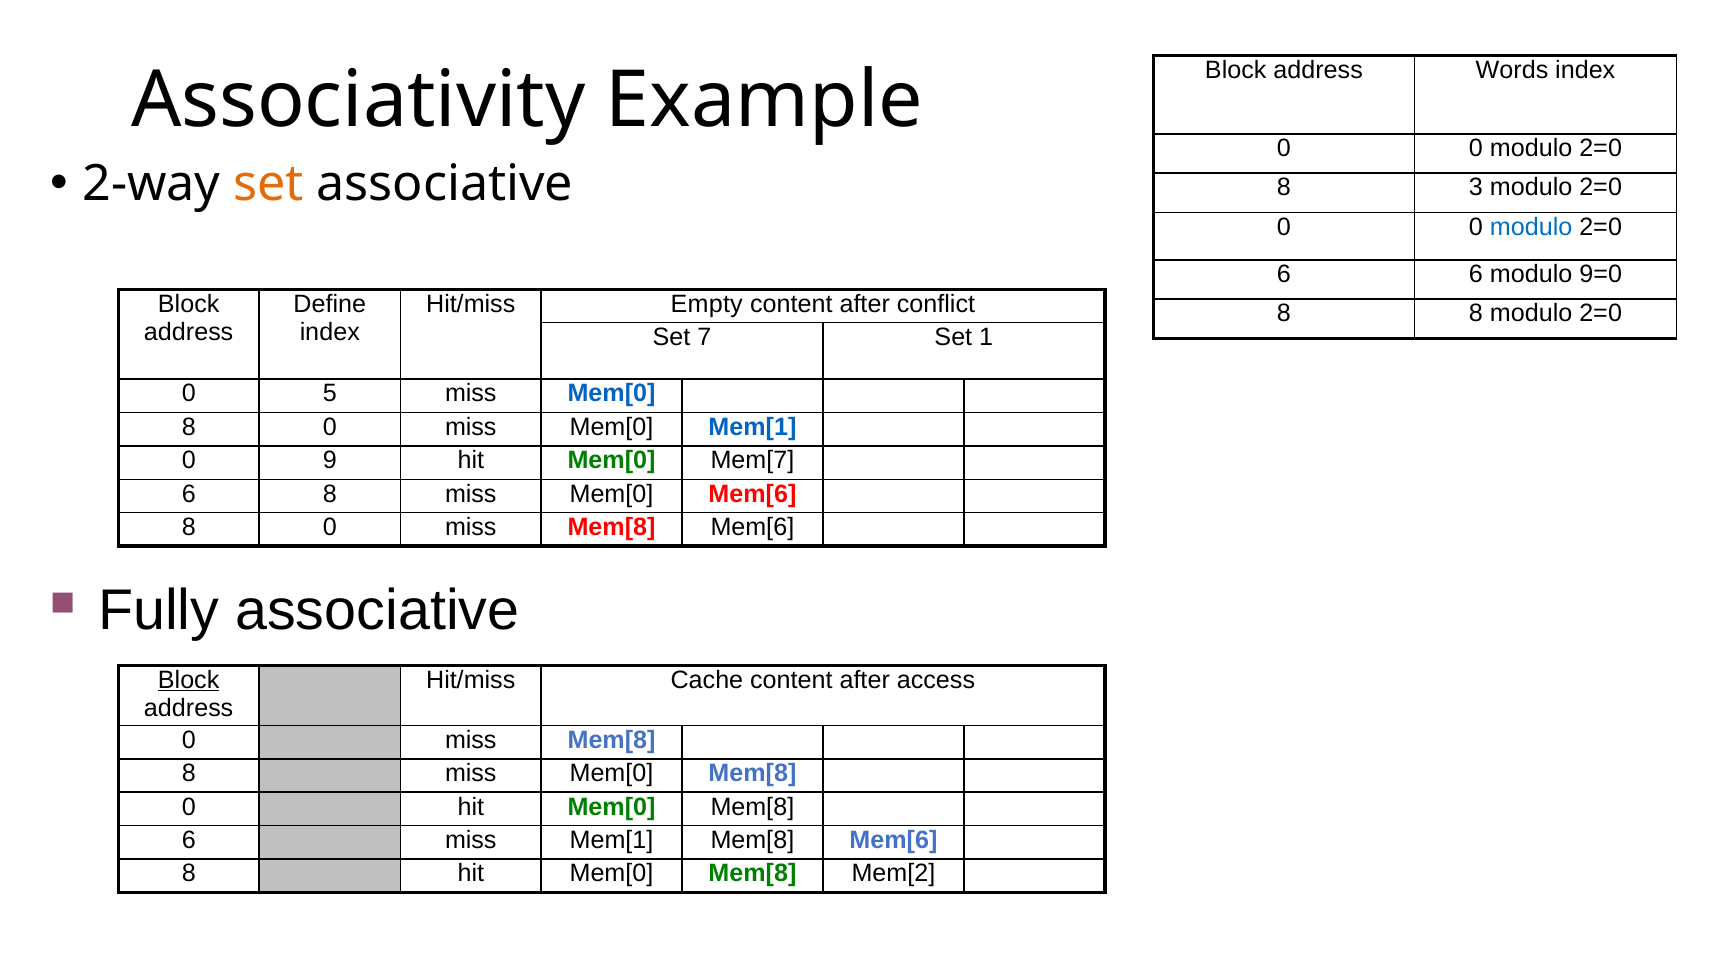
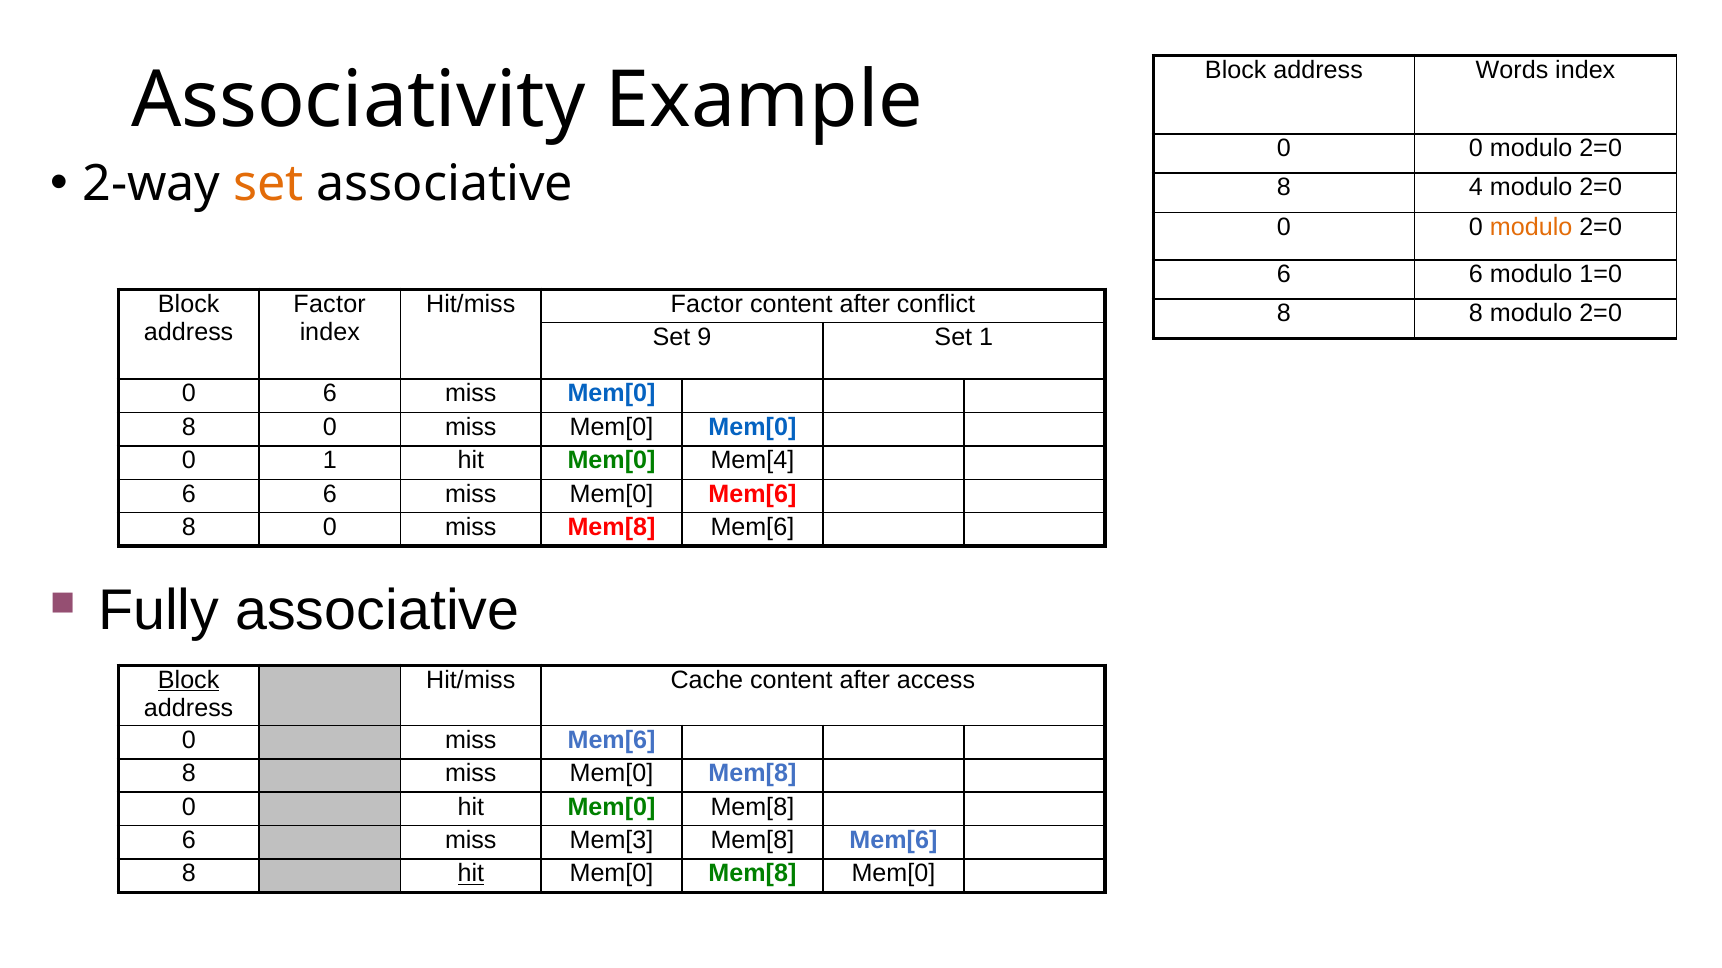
3: 3 -> 4
modulo at (1531, 227) colour: blue -> orange
9=0: 9=0 -> 1=0
Define at (330, 304): Define -> Factor
Hit/miss Empty: Empty -> Factor
7: 7 -> 9
0 5: 5 -> 6
Mem[0 Mem[1: Mem[1 -> Mem[0
0 9: 9 -> 1
Mem[7: Mem[7 -> Mem[4
8 at (330, 494): 8 -> 6
Mem[8 at (612, 740): Mem[8 -> Mem[6
miss Mem[1: Mem[1 -> Mem[3
hit at (471, 874) underline: none -> present
Mem[8 Mem[2: Mem[2 -> Mem[0
